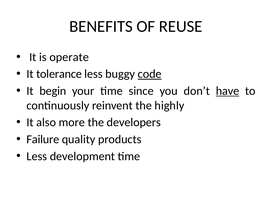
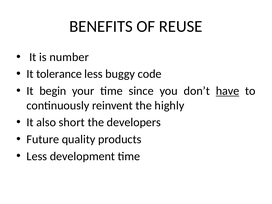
operate: operate -> number
code underline: present -> none
more: more -> short
Failure: Failure -> Future
